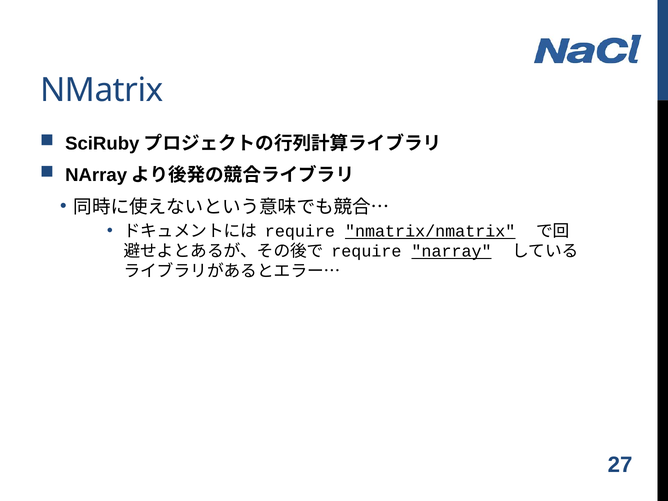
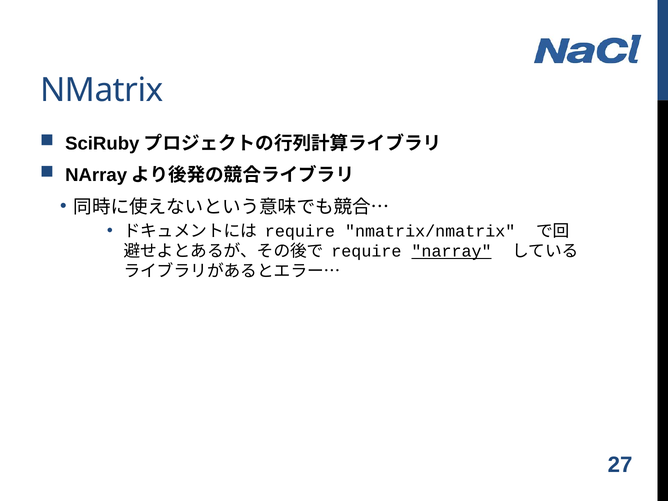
nmatrix/nmatrix underline: present -> none
